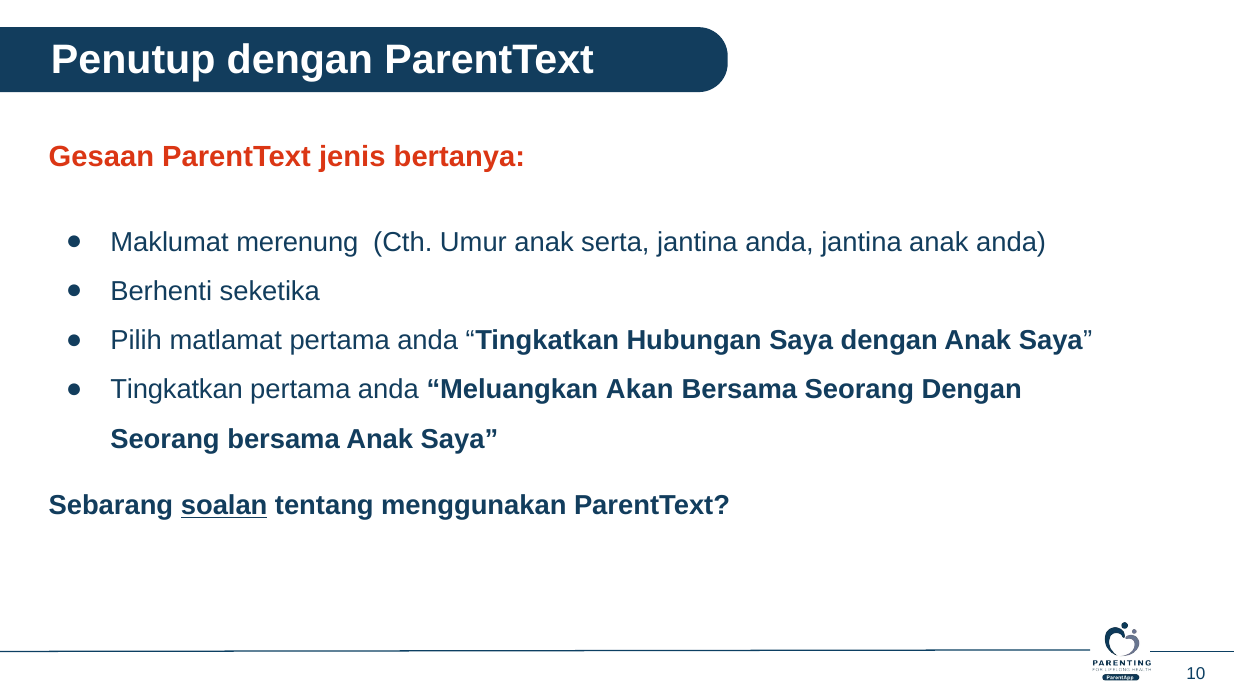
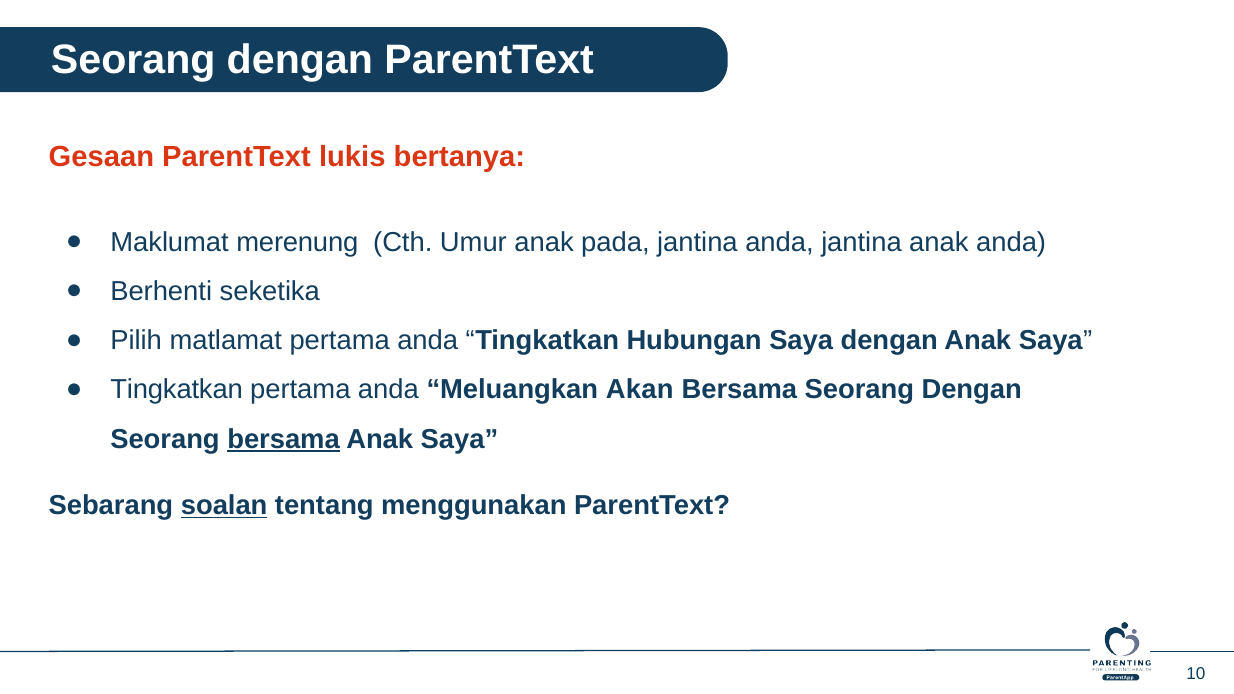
Penutup at (133, 60): Penutup -> Seorang
jenis: jenis -> lukis
serta: serta -> pada
bersama at (284, 439) underline: none -> present
